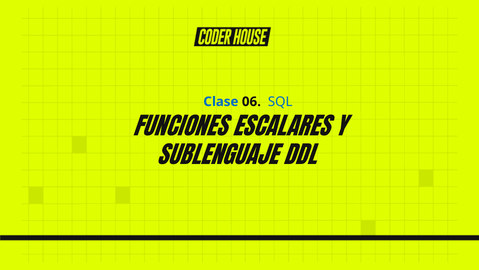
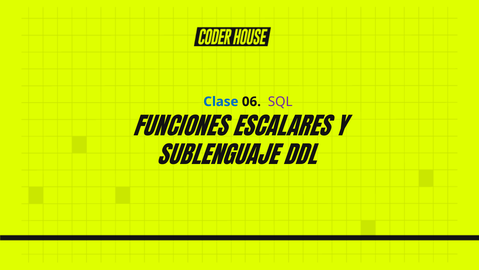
SQL colour: blue -> purple
